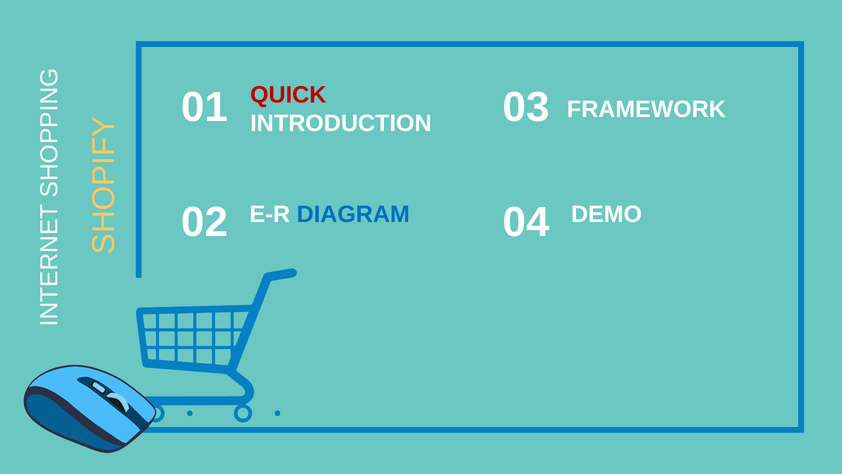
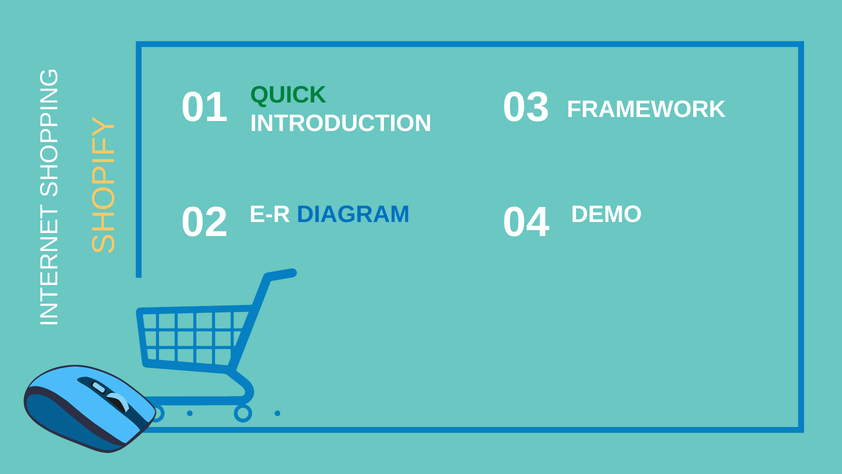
QUICK colour: red -> green
